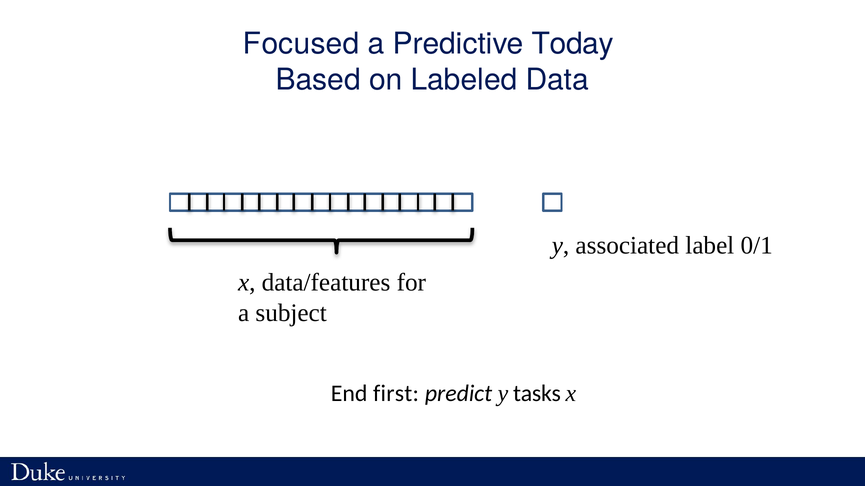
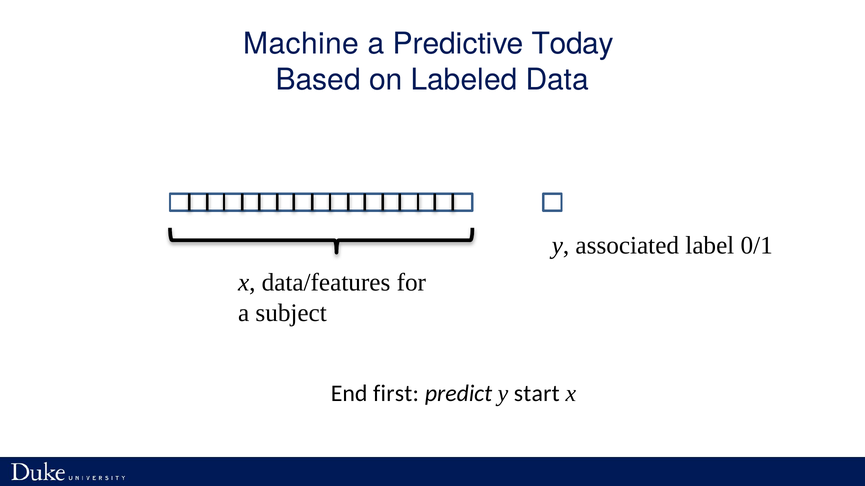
Focused: Focused -> Machine
tasks: tasks -> start
